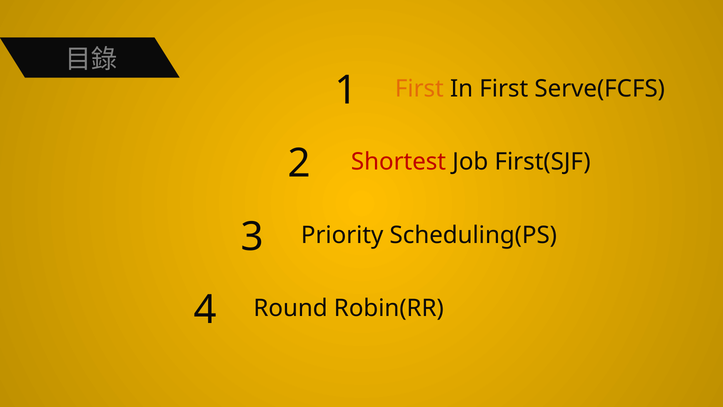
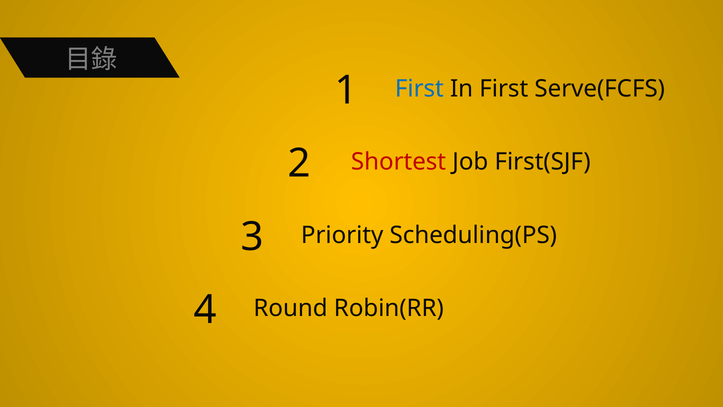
First at (419, 89) colour: orange -> blue
